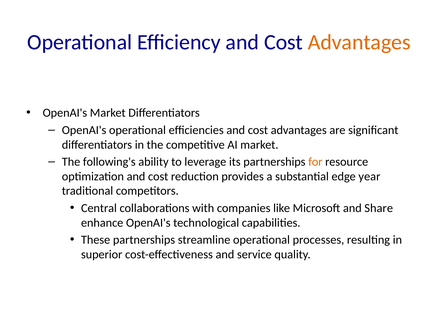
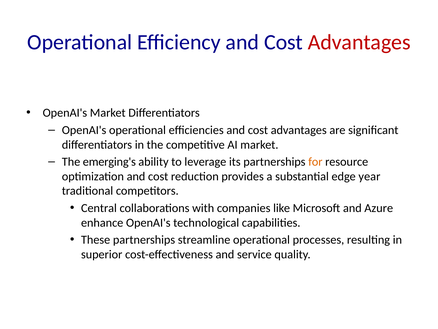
Advantages at (359, 42) colour: orange -> red
following's: following's -> emerging's
Share: Share -> Azure
